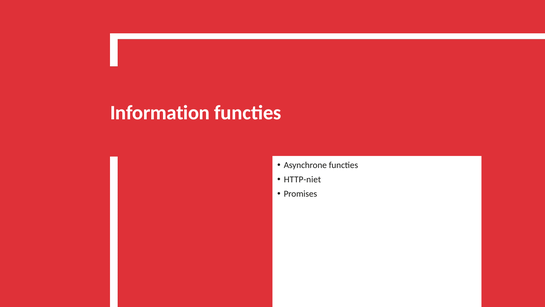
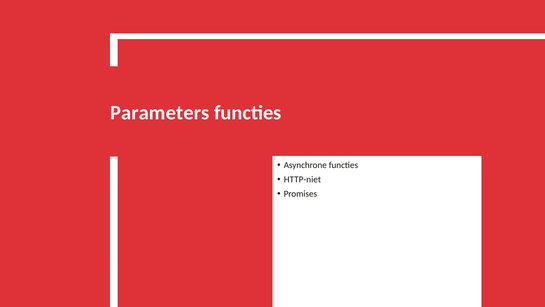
Information: Information -> Parameters
